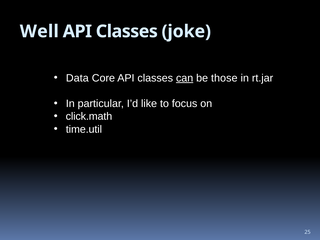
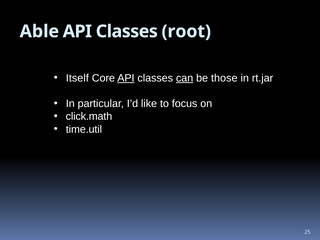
Well: Well -> Able
joke: joke -> root
Data: Data -> Itself
API at (126, 78) underline: none -> present
